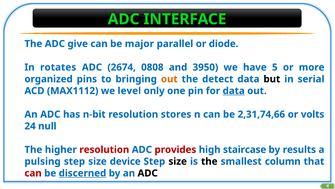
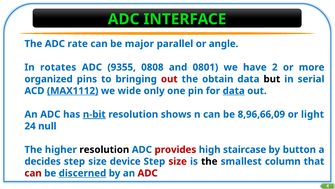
give: give -> rate
diode: diode -> angle
2674: 2674 -> 9355
3950: 3950 -> 0801
5: 5 -> 2
out at (169, 79) colour: orange -> red
detect: detect -> obtain
MAX1112 underline: none -> present
level: level -> wide
n-bit underline: none -> present
stores: stores -> shows
2,31,74,66: 2,31,74,66 -> 8,96,66,09
volts: volts -> light
resolution at (104, 149) colour: red -> black
results: results -> button
pulsing: pulsing -> decides
size at (178, 161) colour: black -> red
ADC at (148, 173) colour: black -> red
